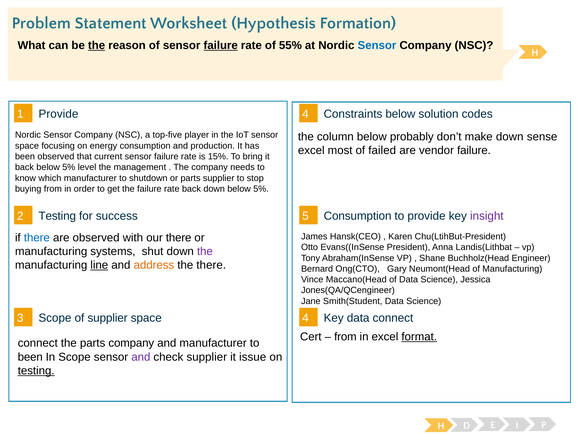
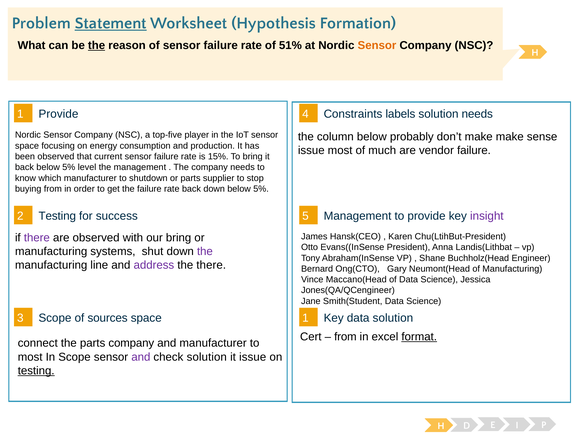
Statement underline: none -> present
failure at (221, 45) underline: present -> none
55%: 55% -> 51%
Sensor at (377, 45) colour: blue -> orange
Constraints below: below -> labels
solution codes: codes -> needs
make down: down -> make
excel at (311, 150): excel -> issue
failed: failed -> much
success Consumption: Consumption -> Management
there at (37, 237) colour: blue -> purple
our there: there -> bring
line underline: present -> none
address colour: orange -> purple
of supplier: supplier -> sources
data connect: connect -> solution
3 4: 4 -> 1
been at (30, 357): been -> most
check supplier: supplier -> solution
